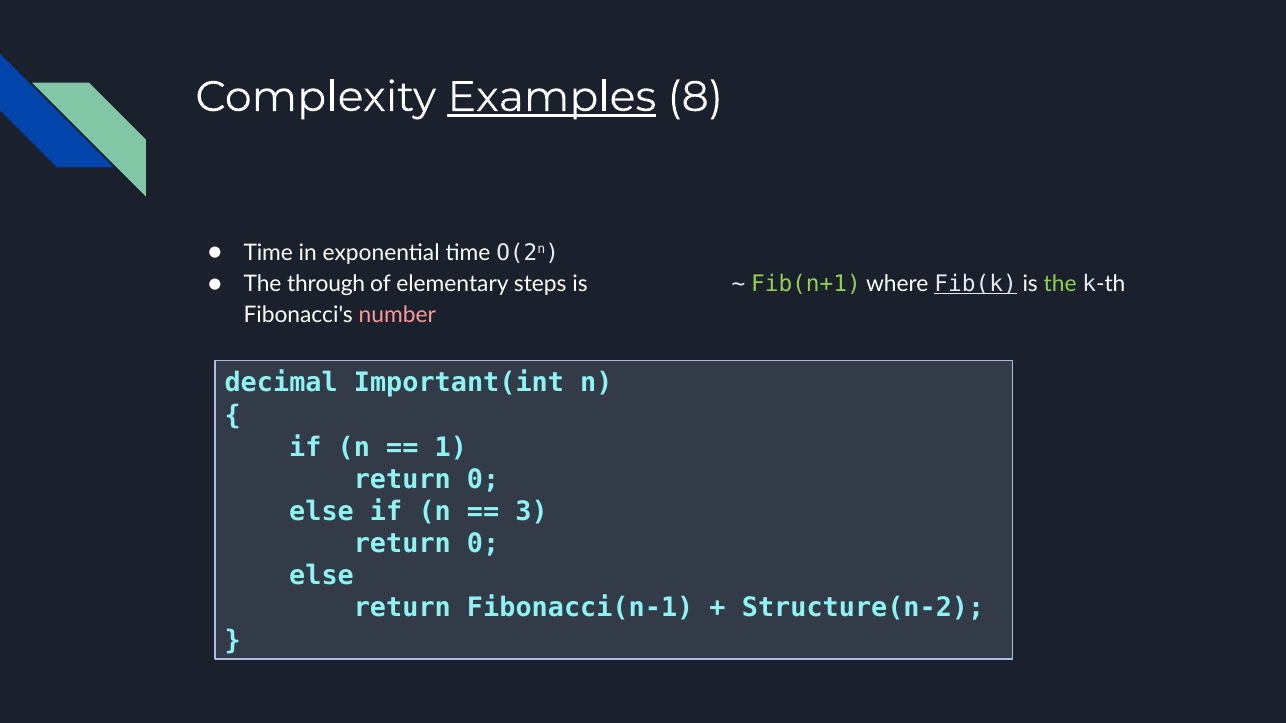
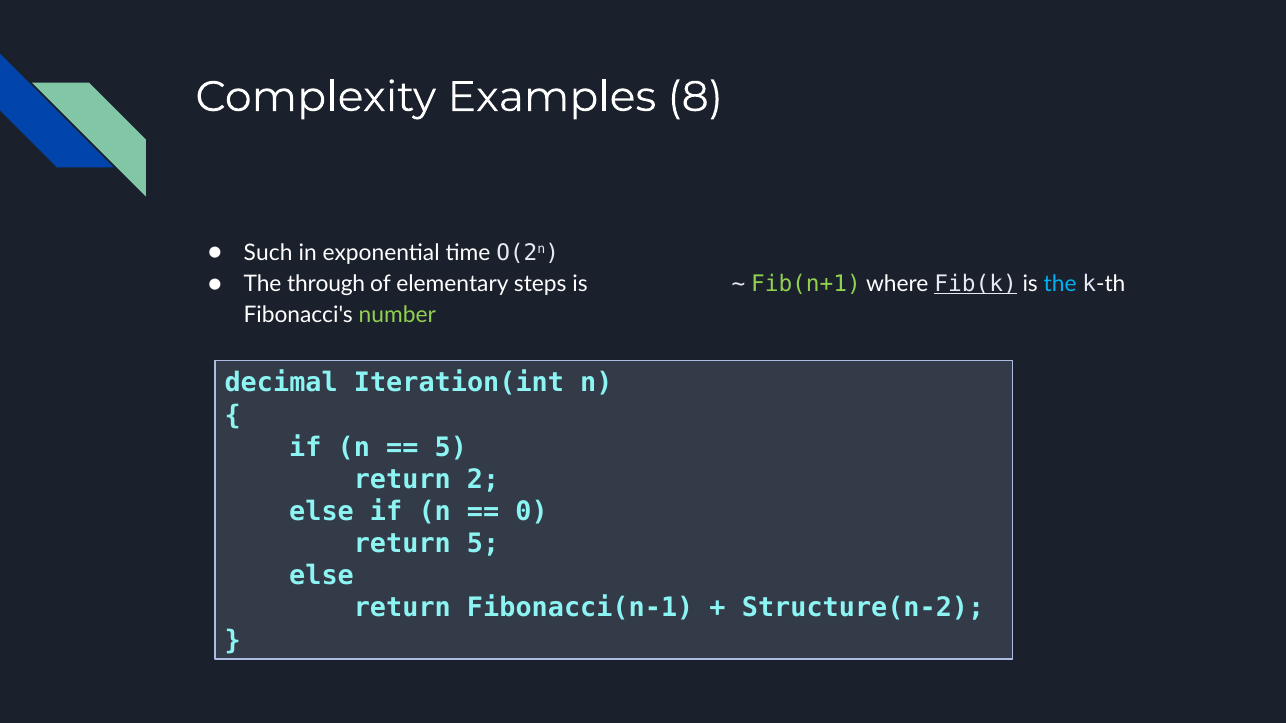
Examples underline: present -> none
Time at (268, 253): Time -> Such
the at (1060, 284) colour: light green -> light blue
number colour: pink -> light green
Important(int: Important(int -> Iteration(int
1 at (451, 448): 1 -> 5
0 at (483, 480): 0 -> 2
3: 3 -> 0
0 at (483, 544): 0 -> 5
